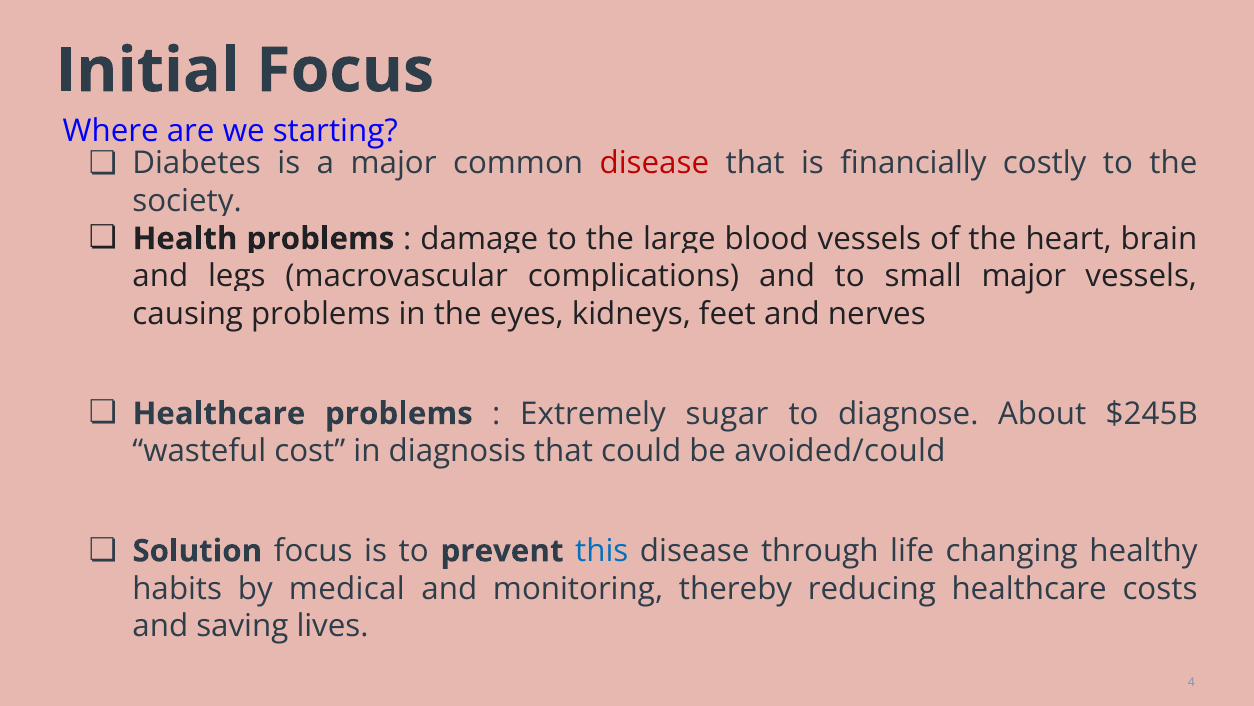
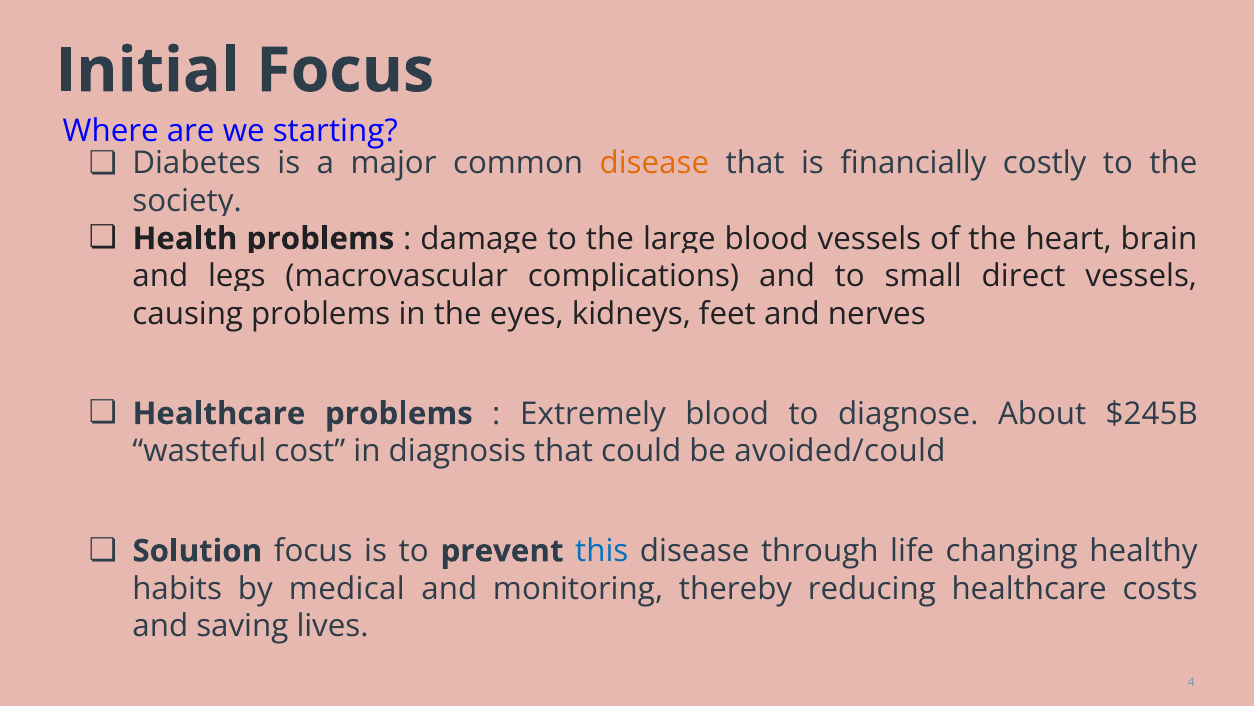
disease at (654, 163) colour: red -> orange
small major: major -> direct
Extremely sugar: sugar -> blood
